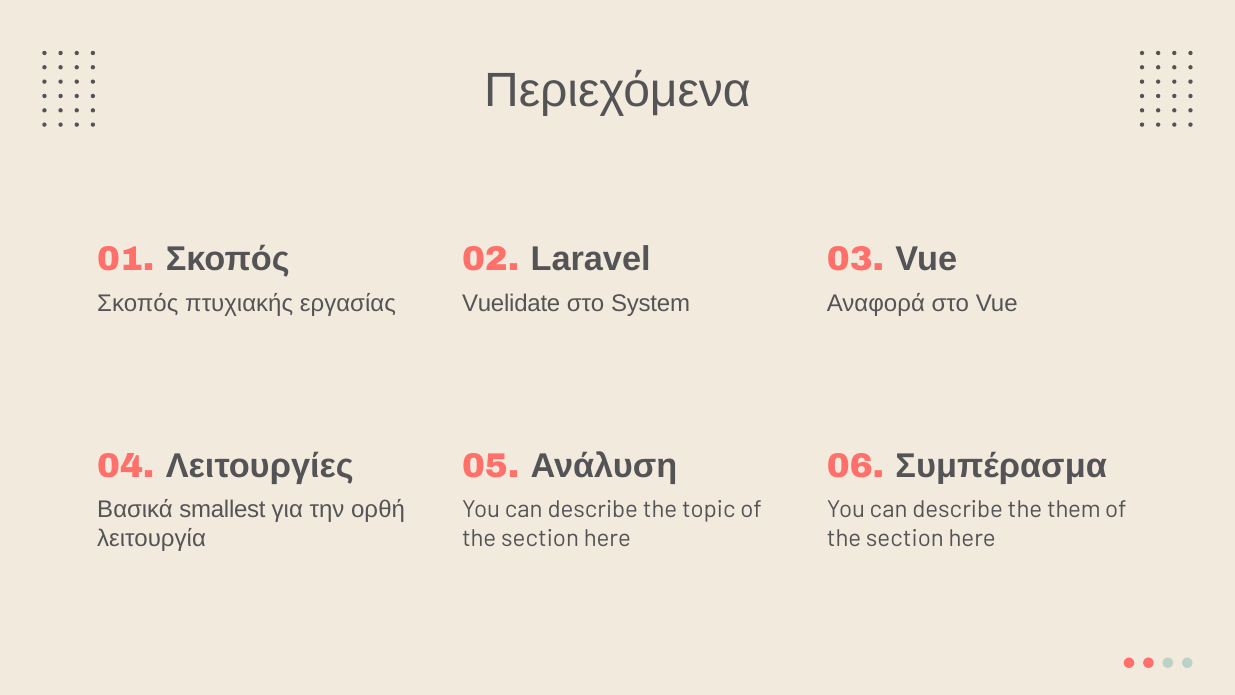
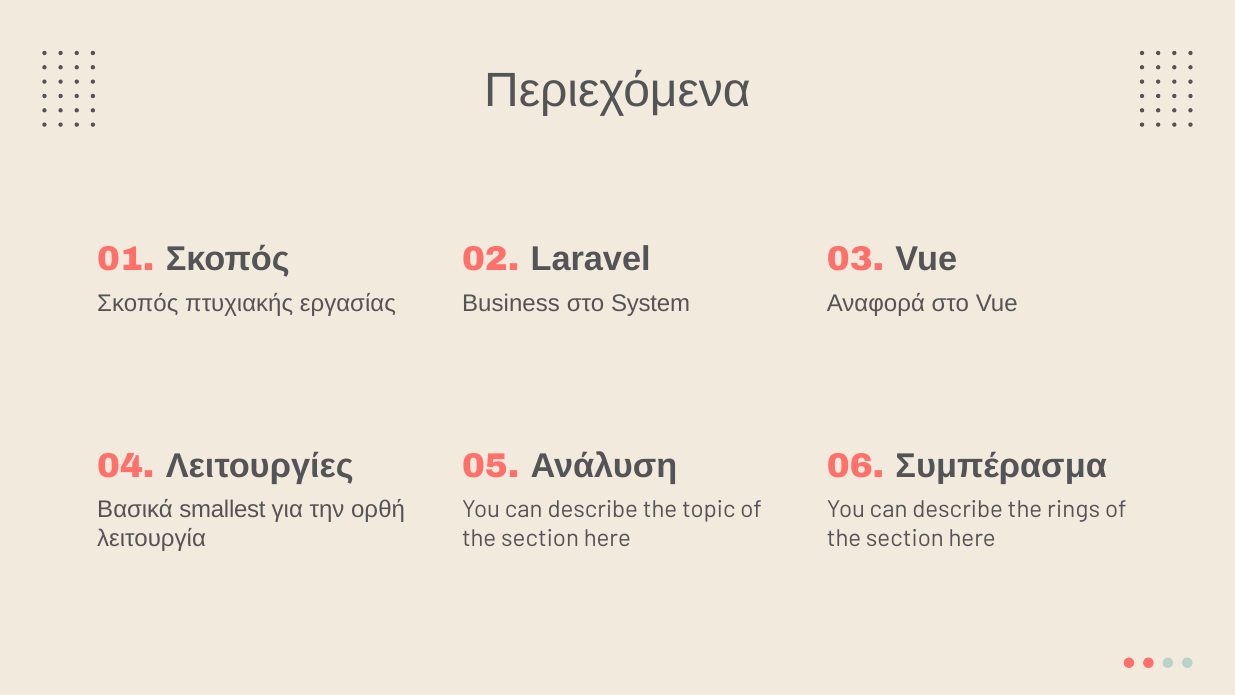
Vuelidate: Vuelidate -> Business
them: them -> rings
